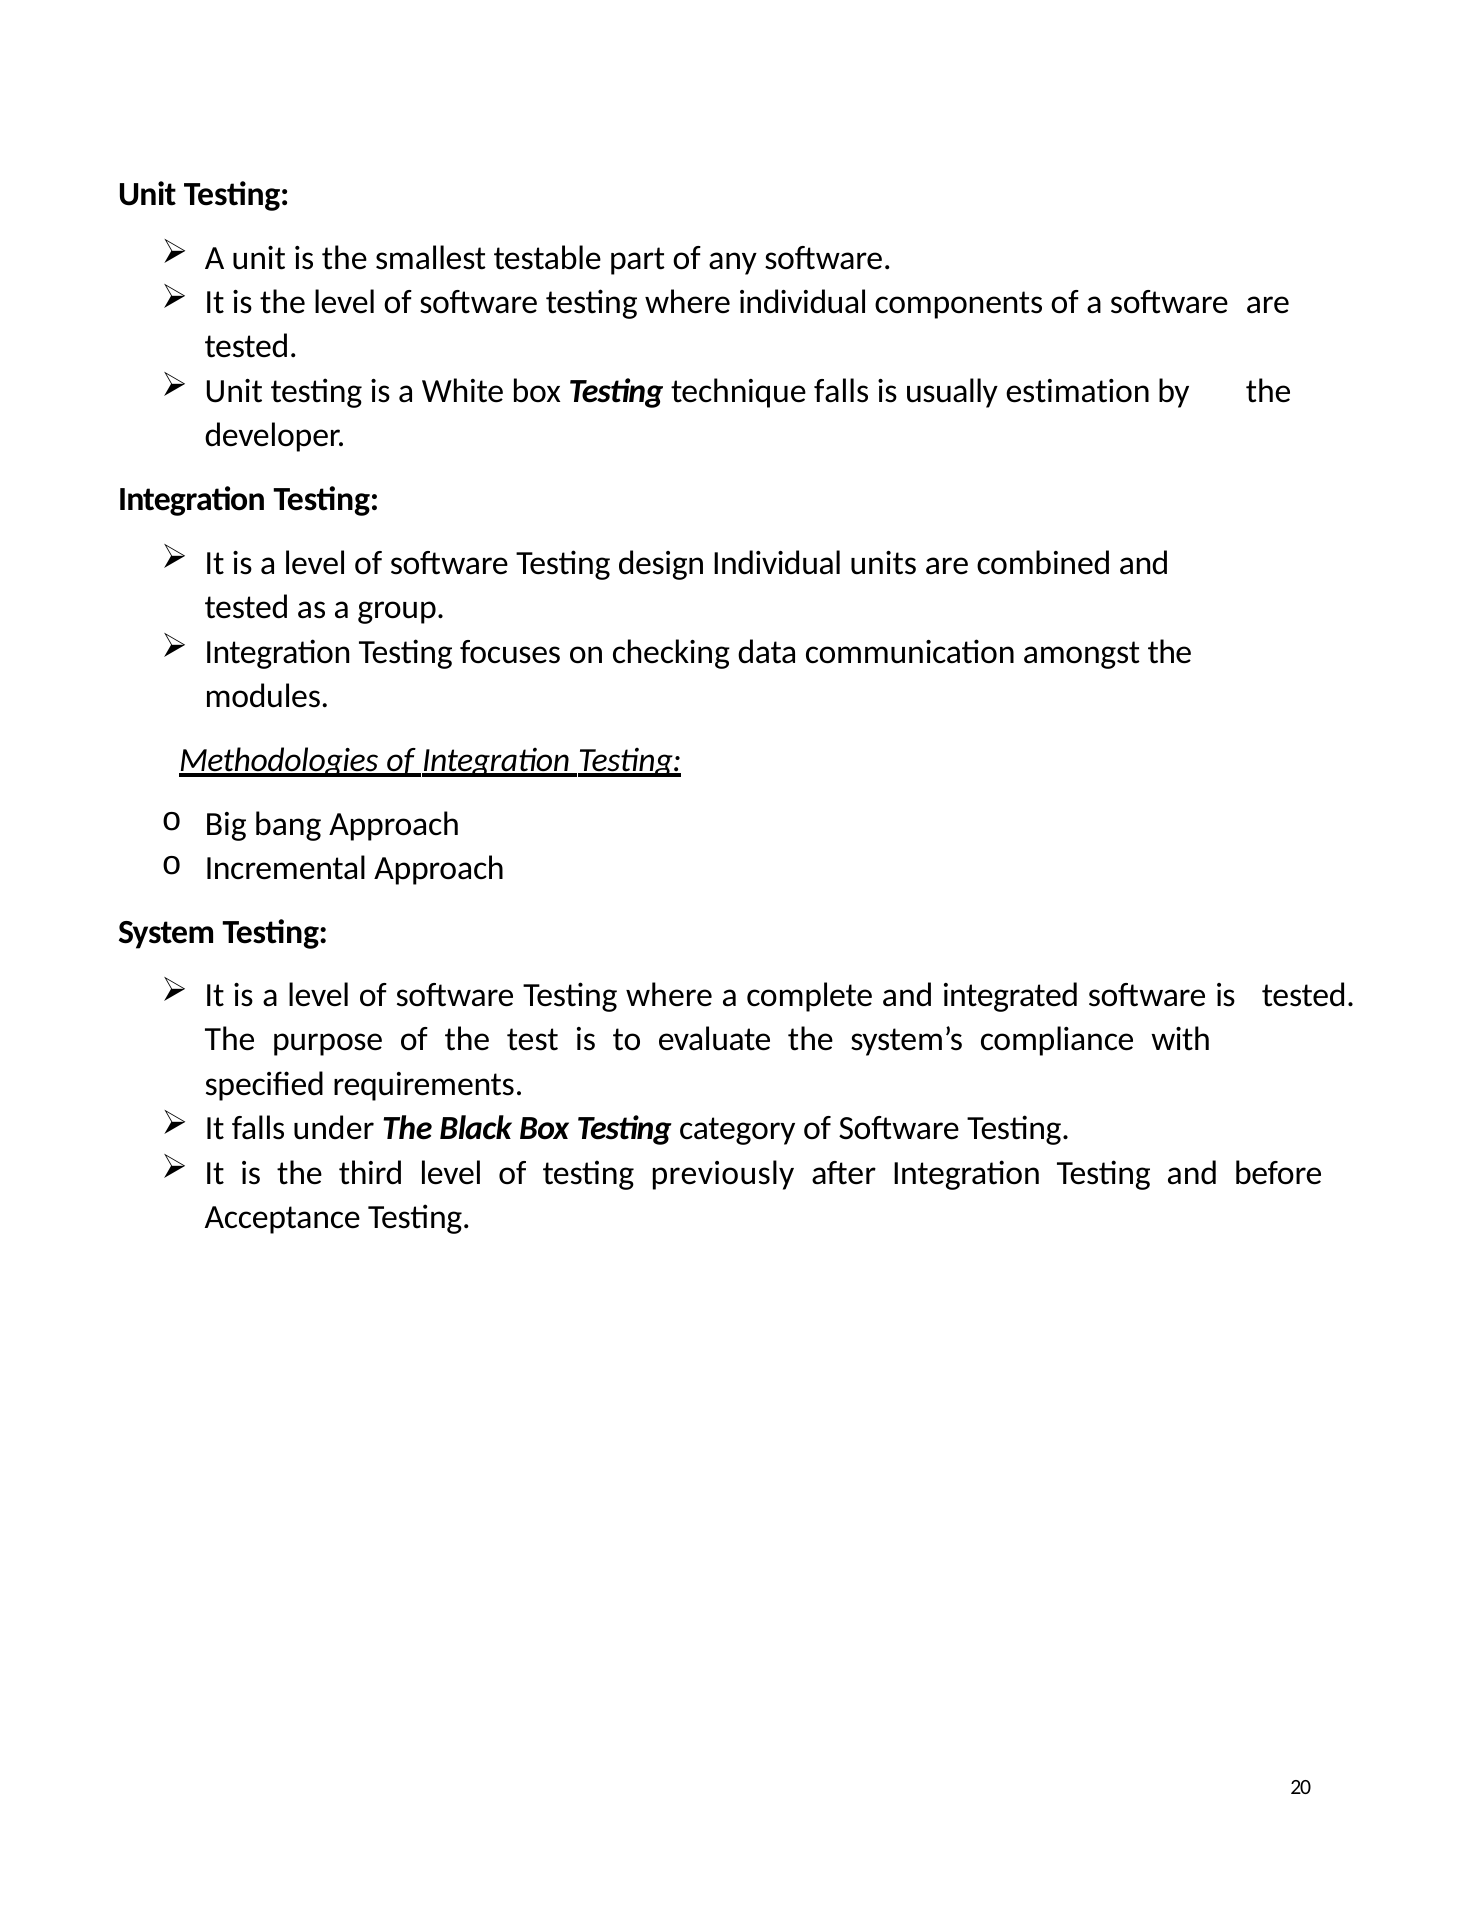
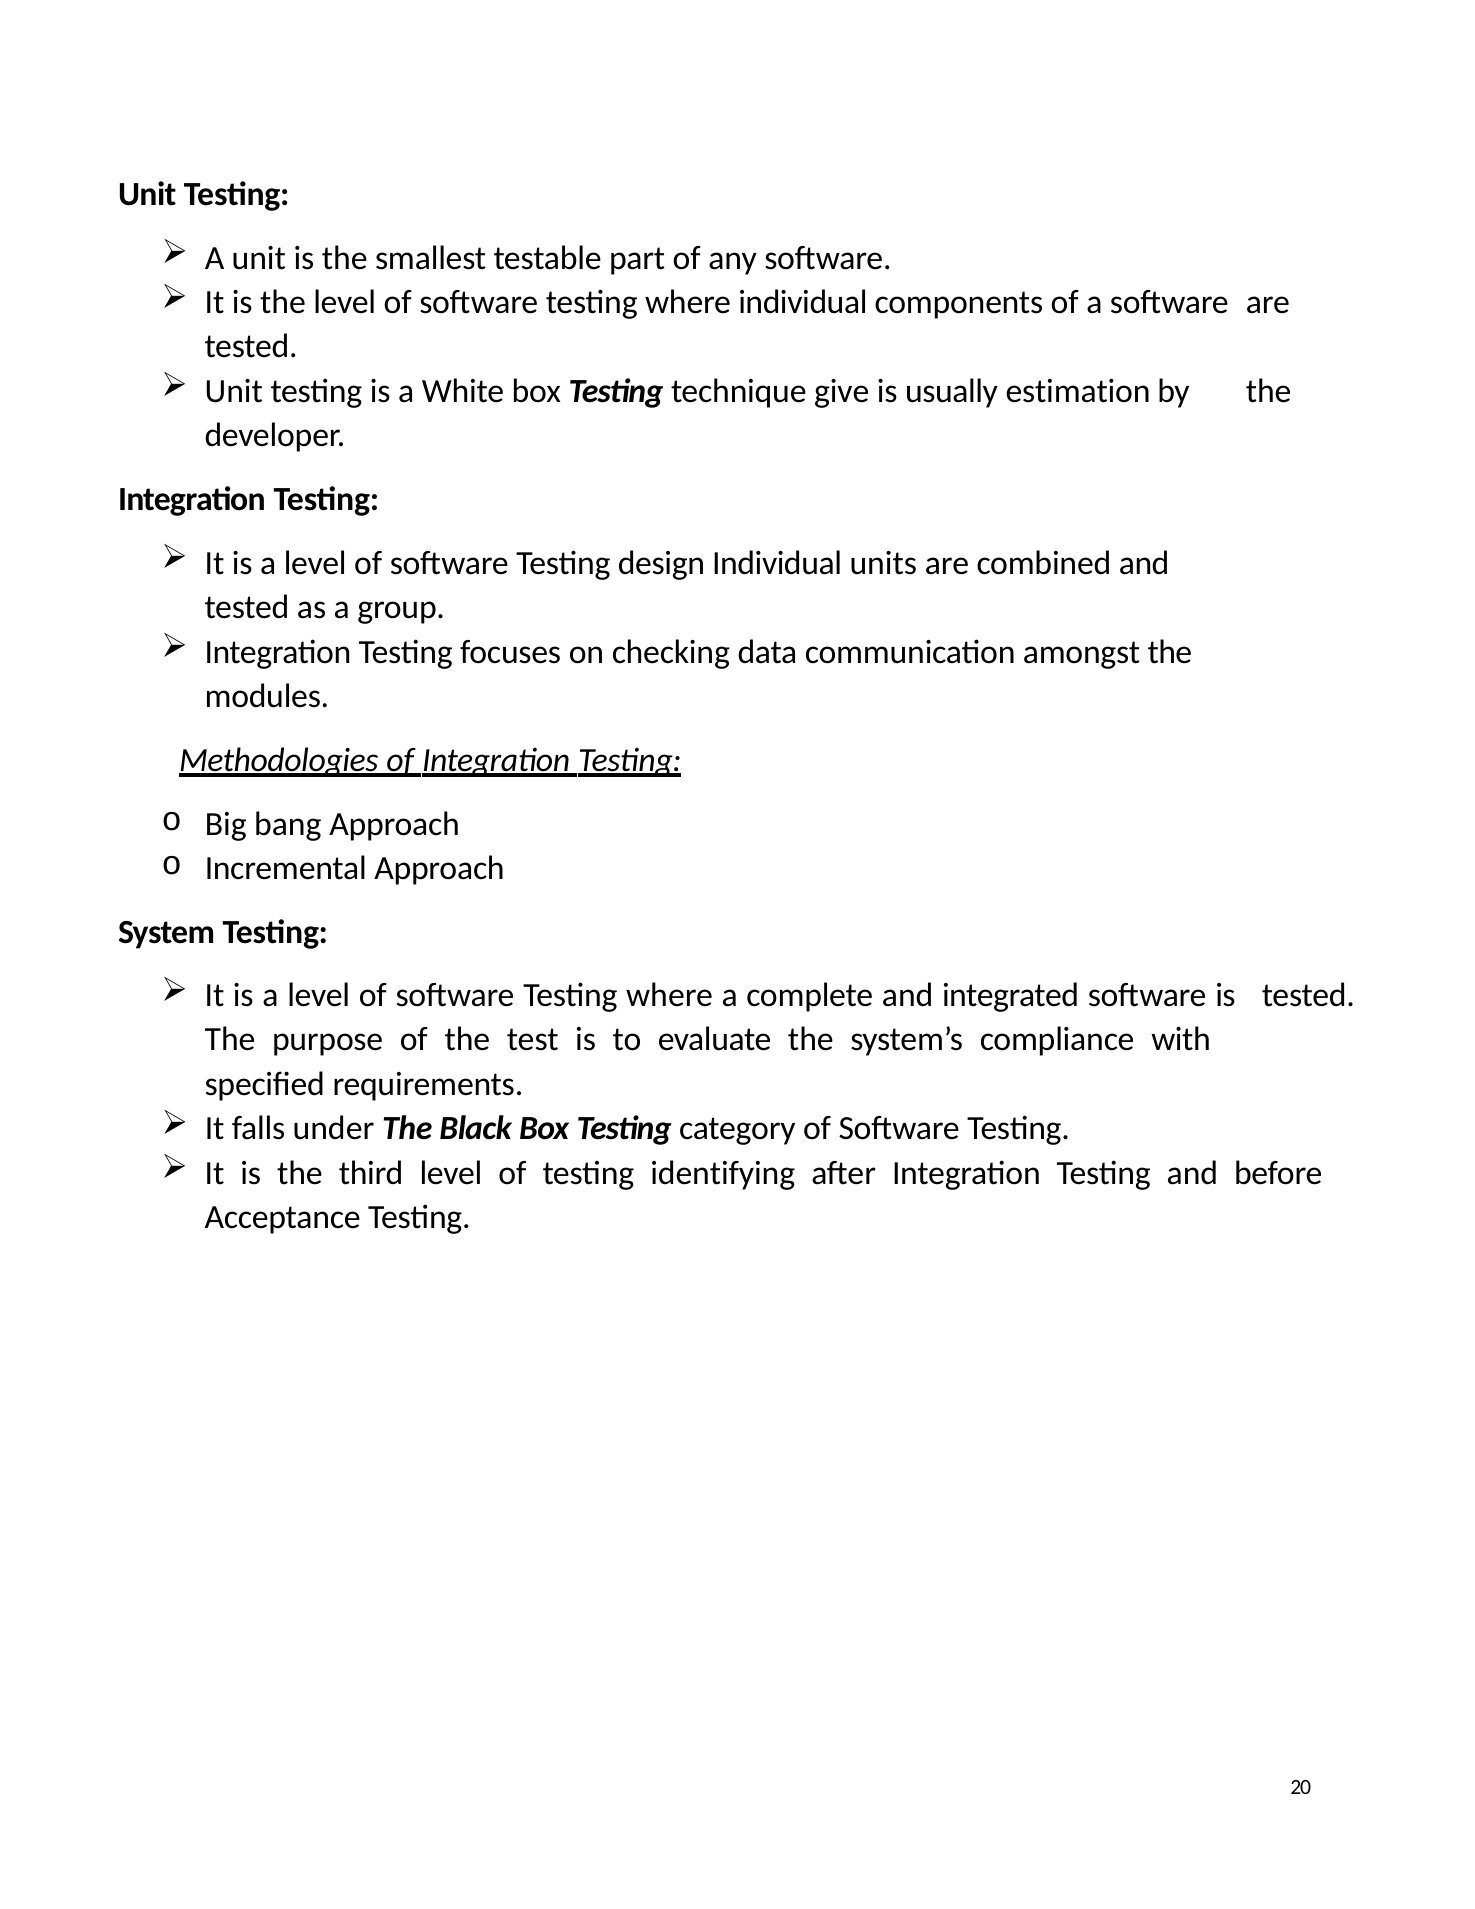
technique falls: falls -> give
previously: previously -> identifying
